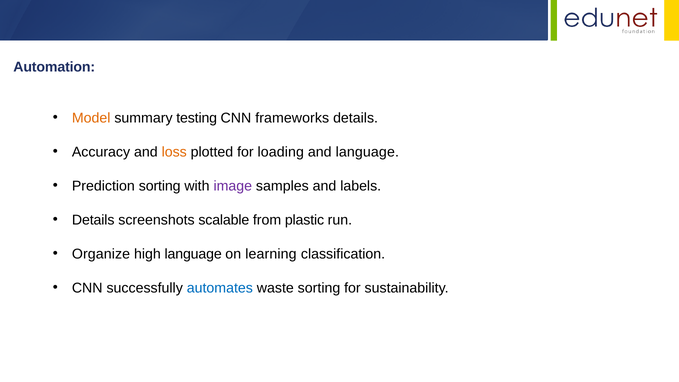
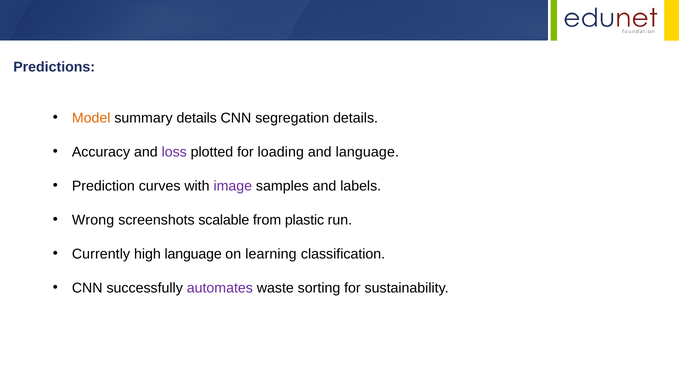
Automation: Automation -> Predictions
summary testing: testing -> details
frameworks: frameworks -> segregation
loss colour: orange -> purple
Prediction sorting: sorting -> curves
Details at (93, 220): Details -> Wrong
Organize: Organize -> Currently
automates colour: blue -> purple
